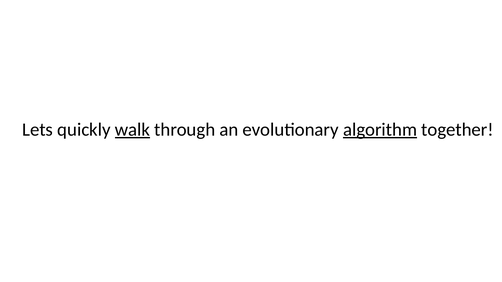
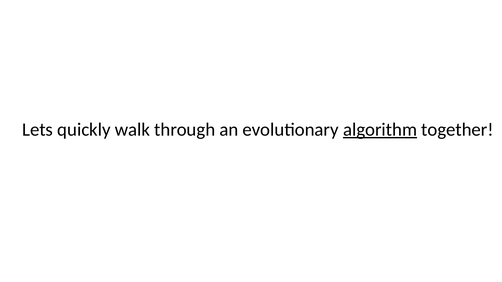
walk underline: present -> none
